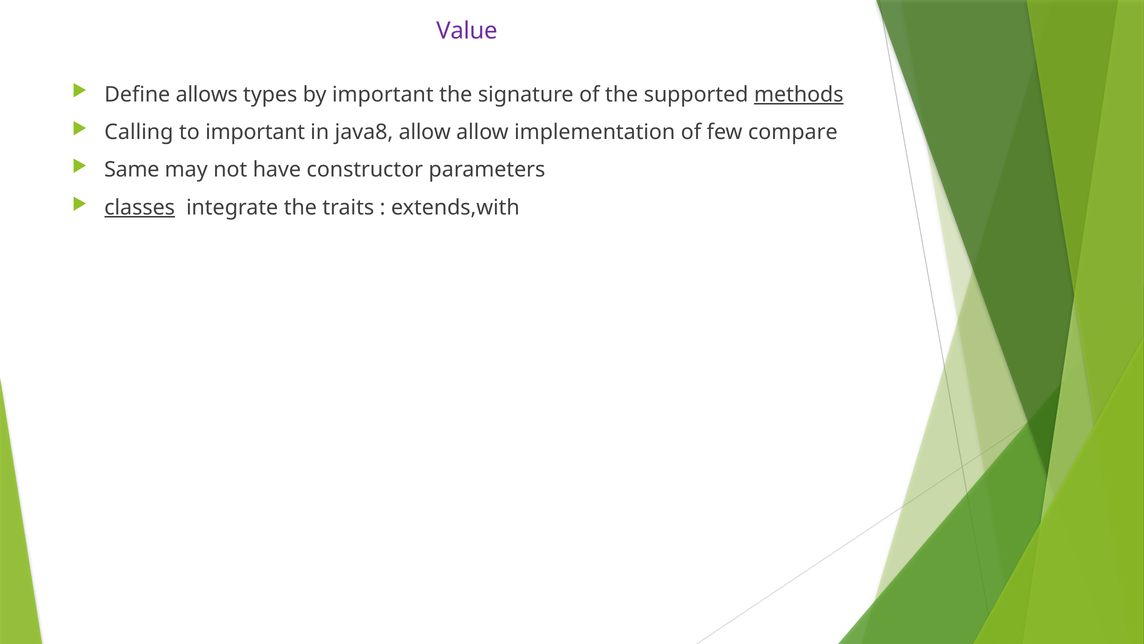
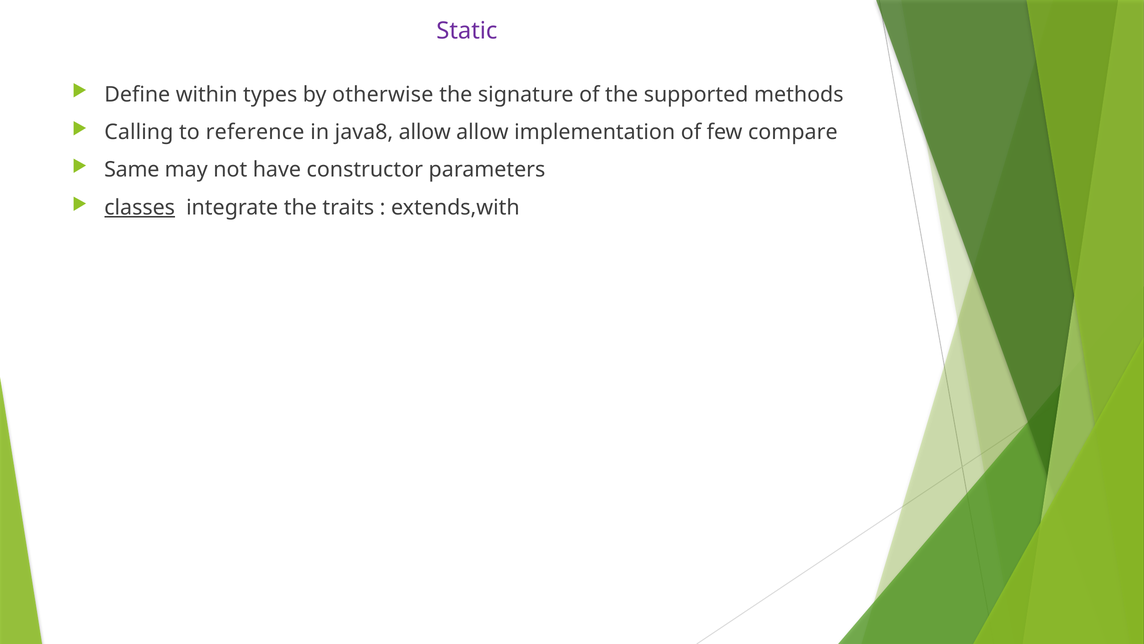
Value: Value -> Static
allows: allows -> within
by important: important -> otherwise
methods underline: present -> none
to important: important -> reference
